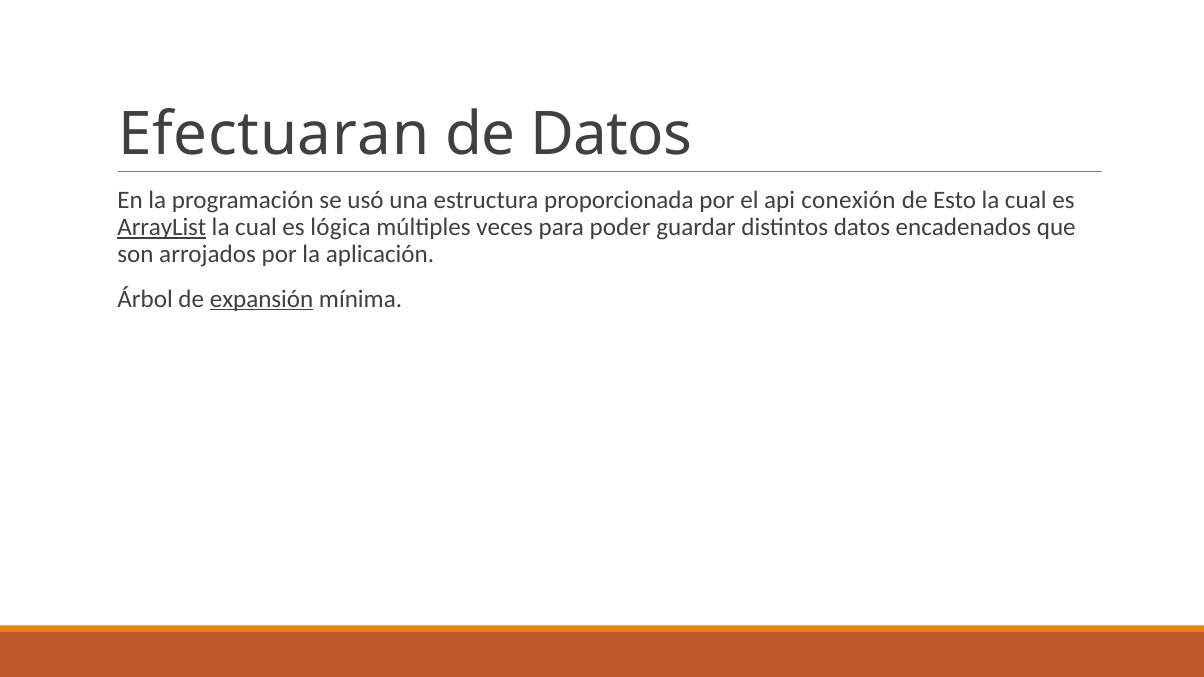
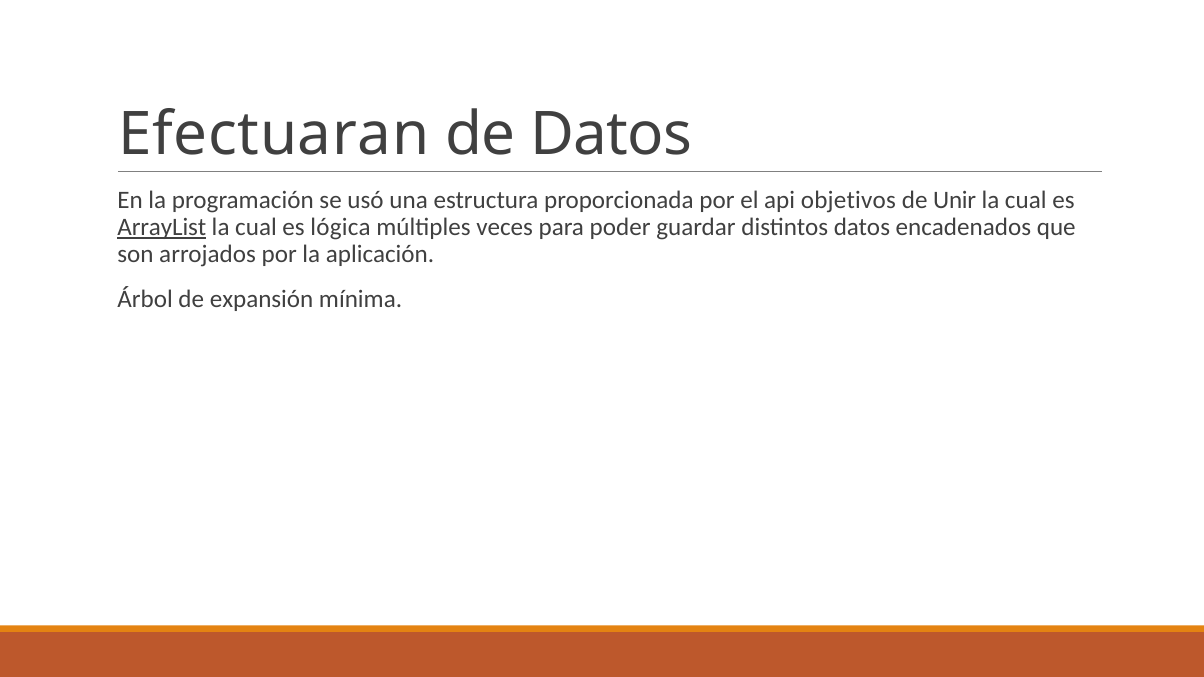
conexión: conexión -> objetivos
Esto: Esto -> Unir
expansión underline: present -> none
